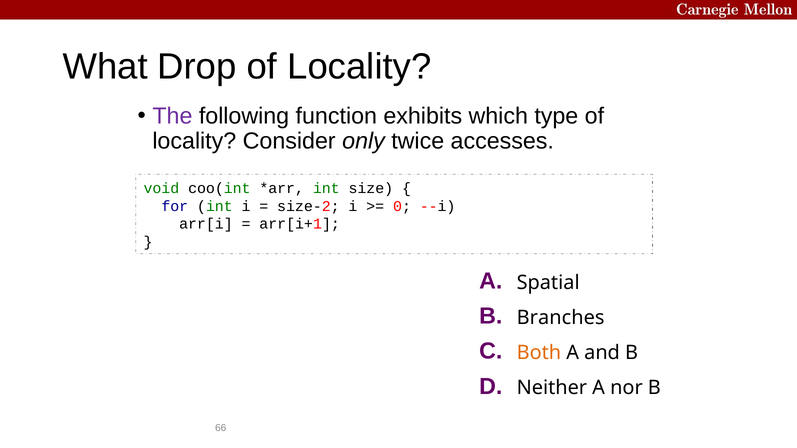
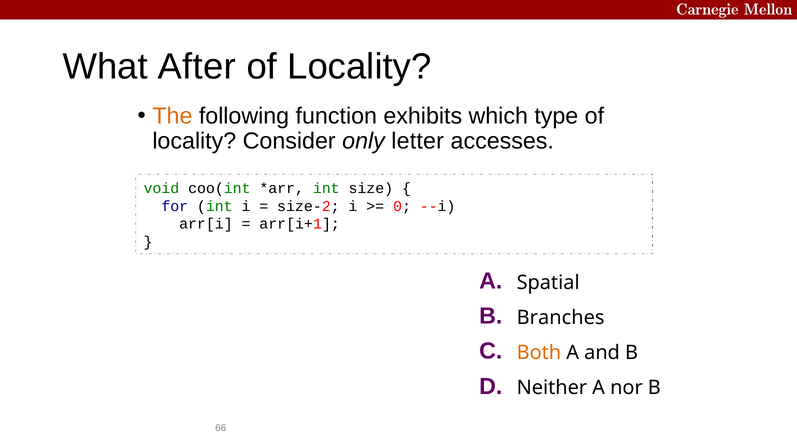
Drop: Drop -> After
The colour: purple -> orange
twice: twice -> letter
